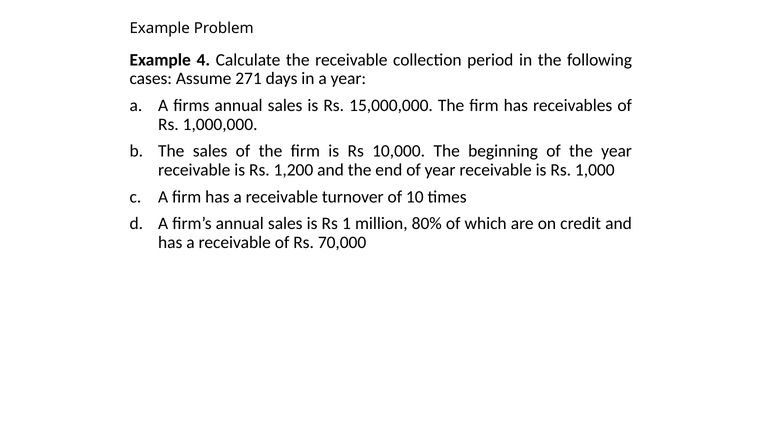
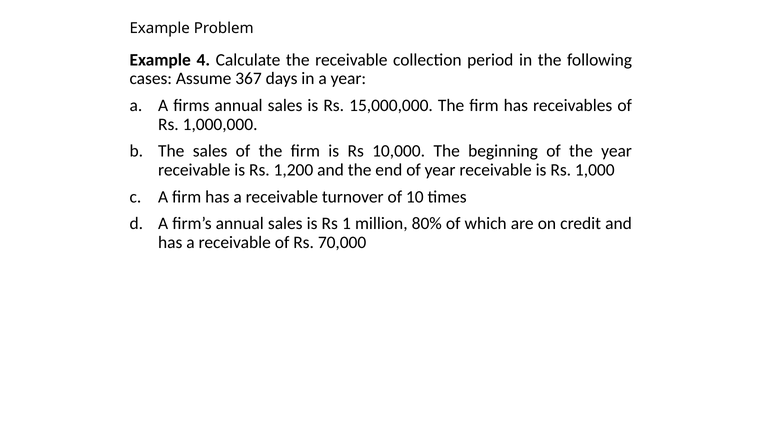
271: 271 -> 367
